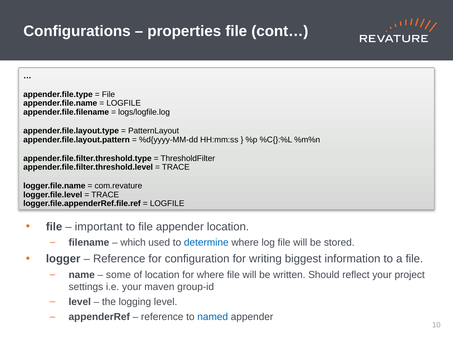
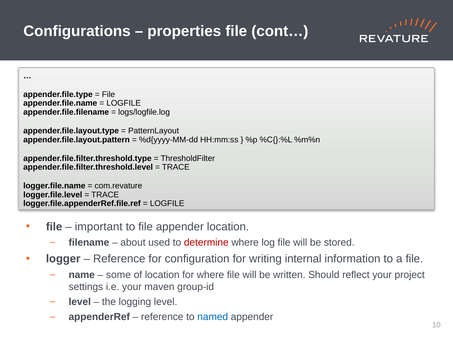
which: which -> about
determine colour: blue -> red
biggest: biggest -> internal
